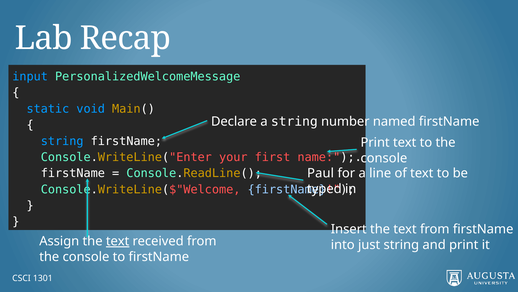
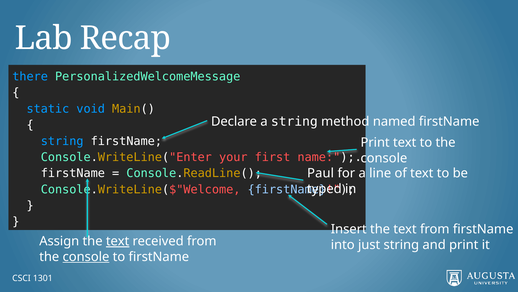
input: input -> there
number: number -> method
console at (86, 256) underline: none -> present
